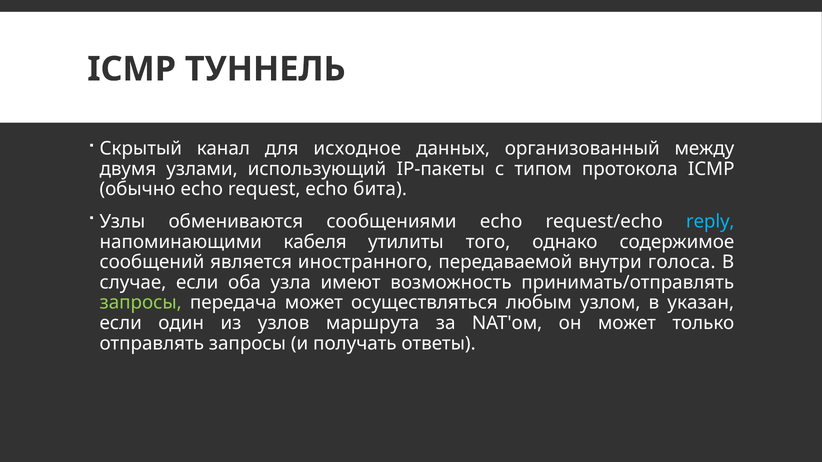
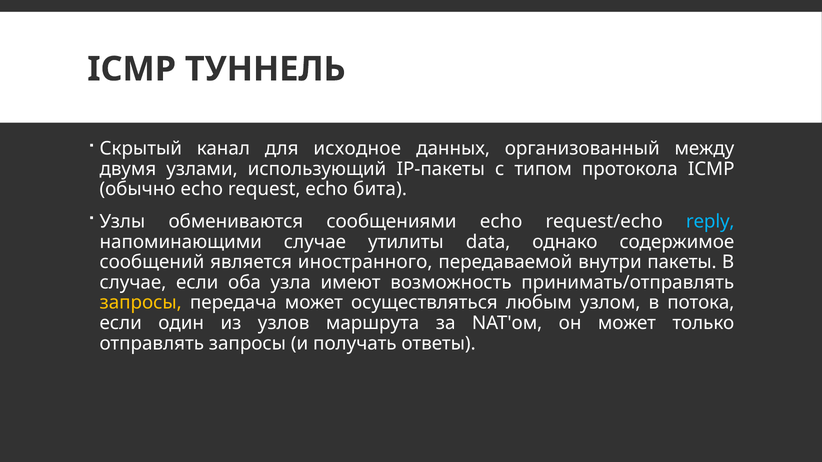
напоминающими кабеля: кабеля -> случае
того: того -> data
голоса: голоса -> пакеты
запросы at (141, 303) colour: light green -> yellow
указан: указан -> потока
